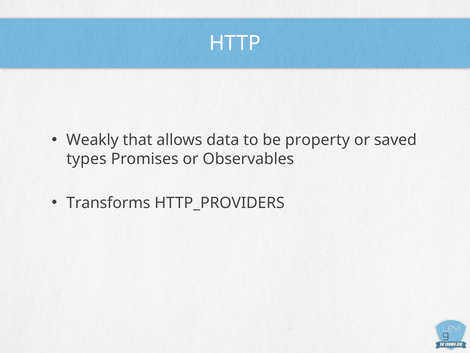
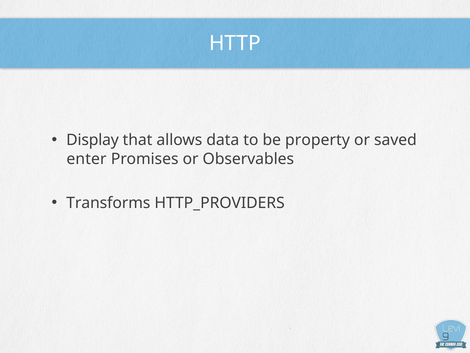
Weakly: Weakly -> Display
types: types -> enter
